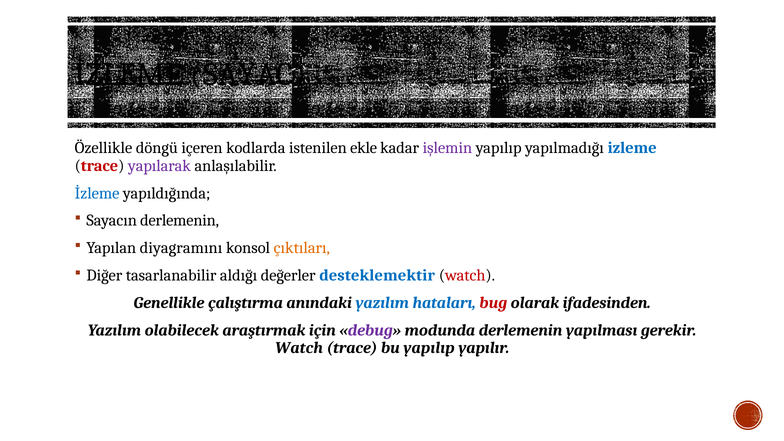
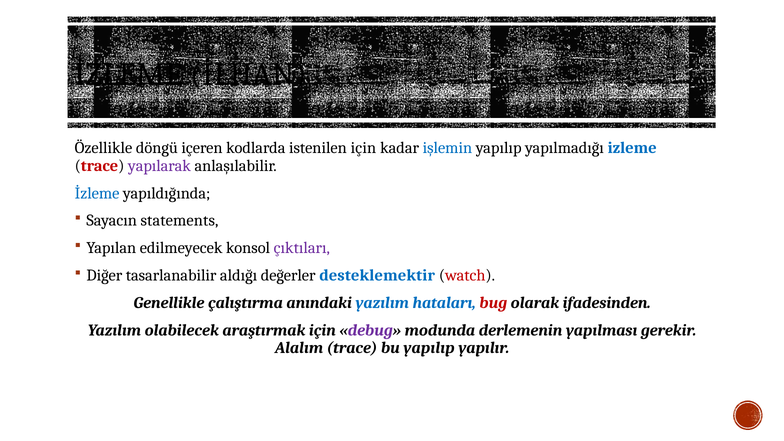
SAYAC: SAYAC -> İLHAN
istenilen ekle: ekle -> için
işlemin colour: purple -> blue
Sayacın derlemenin: derlemenin -> statements
diyagramını: diyagramını -> edilmeyecek
çıktıları colour: orange -> purple
Watch at (299, 348): Watch -> Alalım
